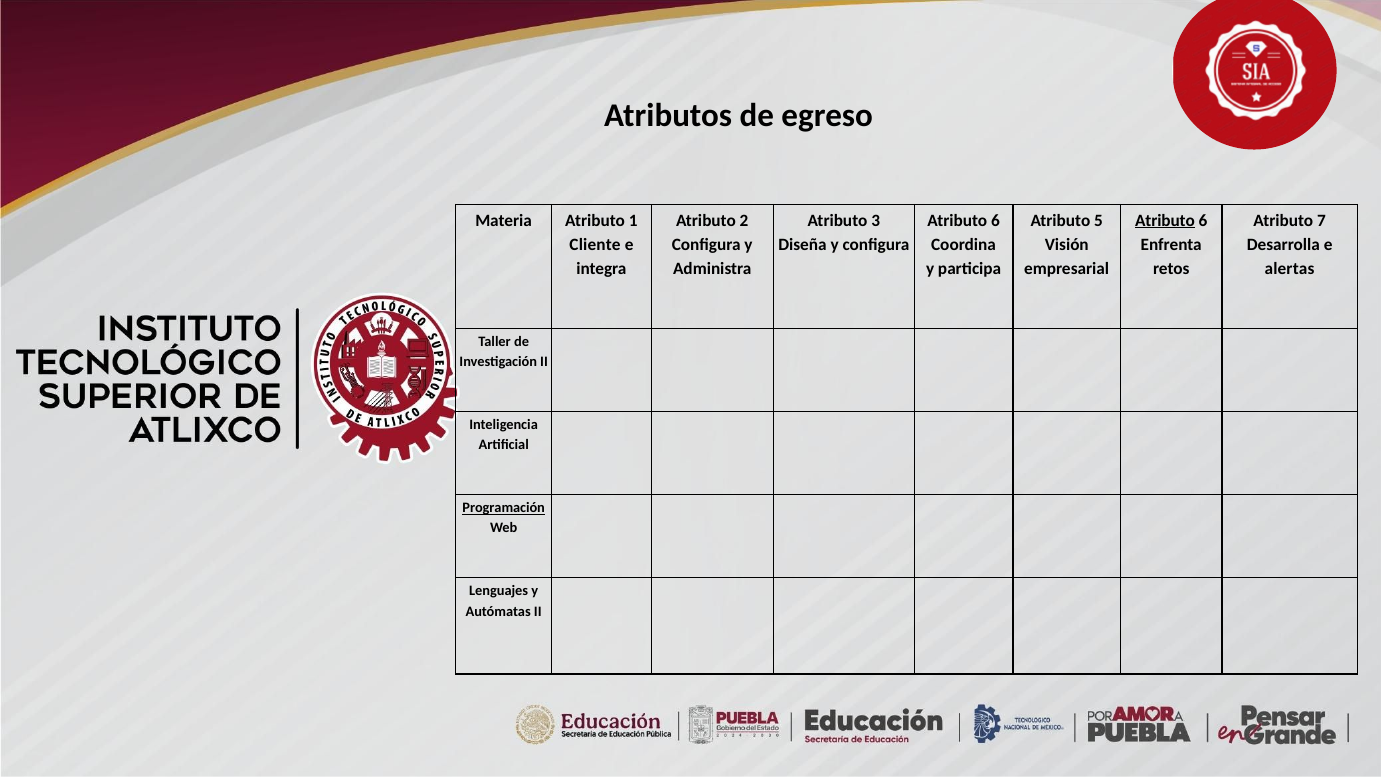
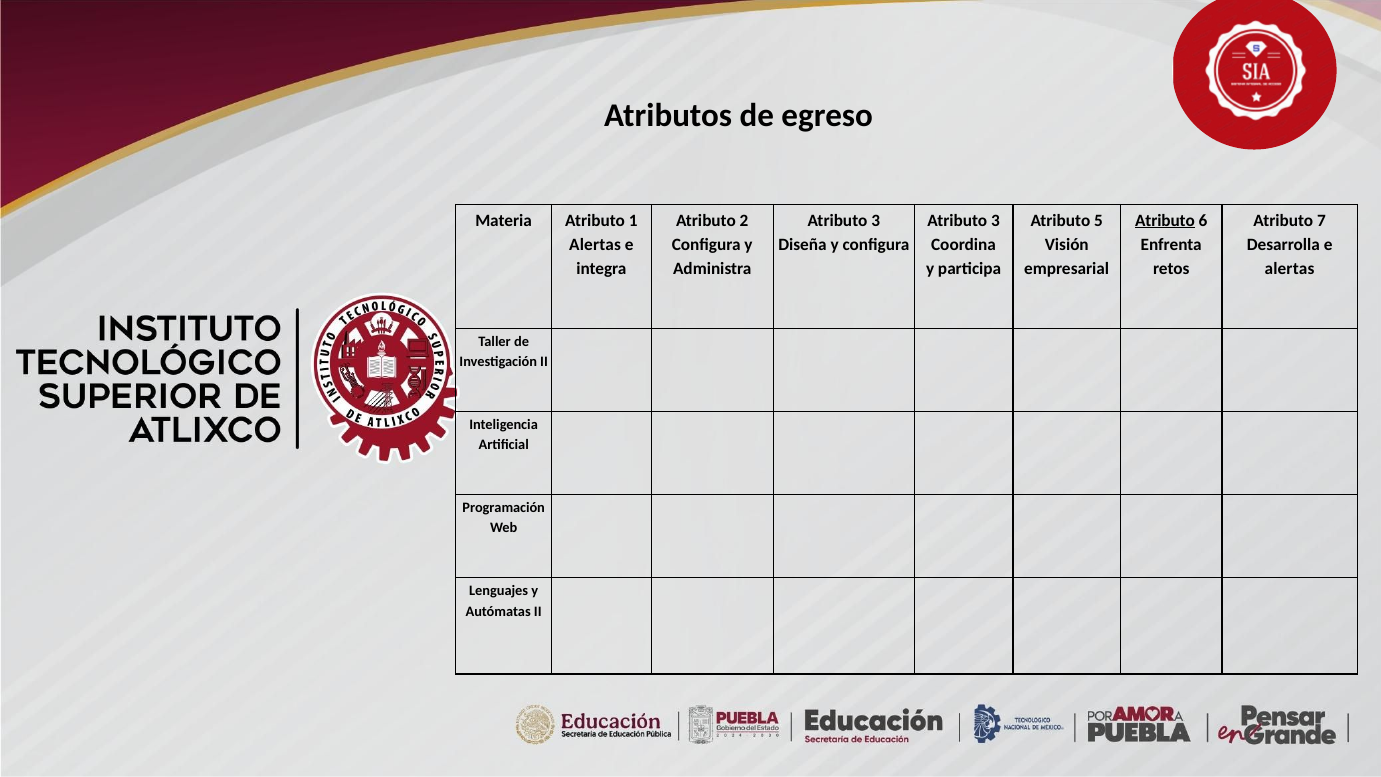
6 at (995, 220): 6 -> 3
Cliente at (595, 245): Cliente -> Alertas
Programación underline: present -> none
